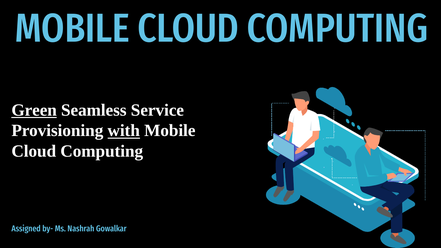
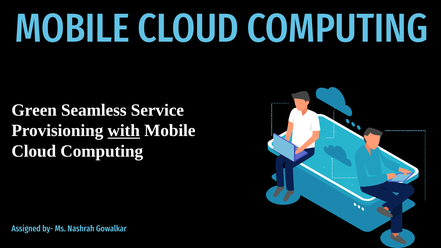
Green underline: present -> none
